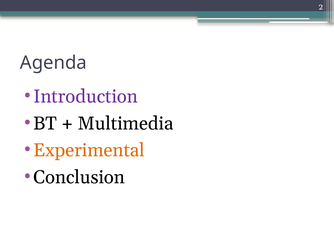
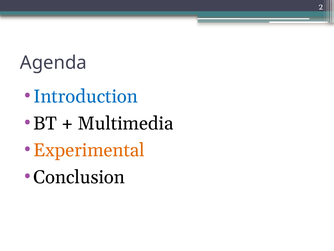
Introduction colour: purple -> blue
